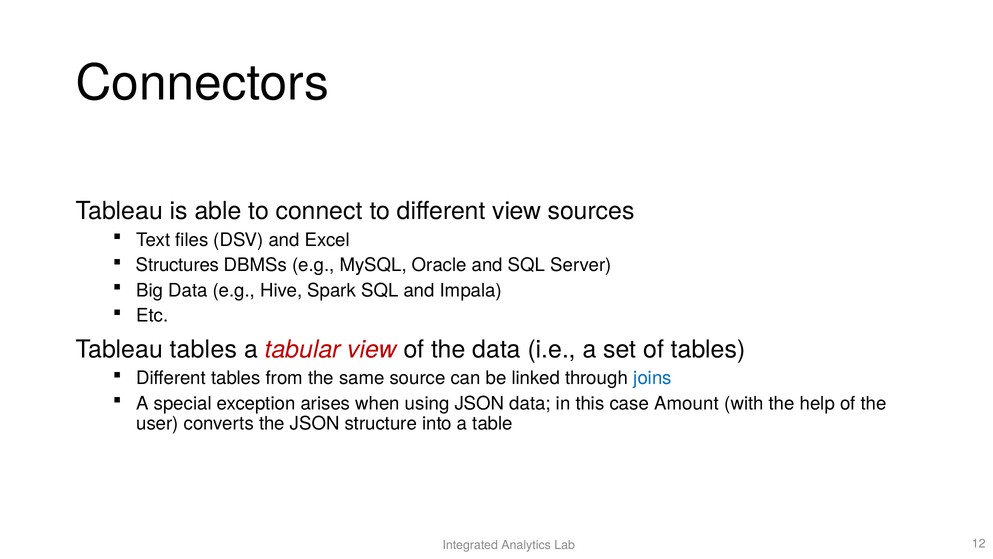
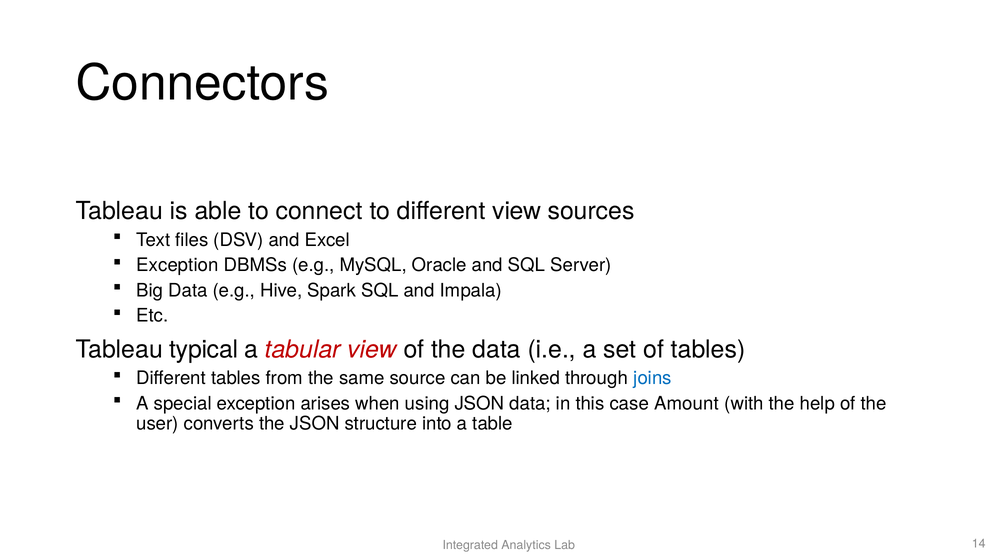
Structures at (178, 265): Structures -> Exception
Tableau tables: tables -> typical
12: 12 -> 14
